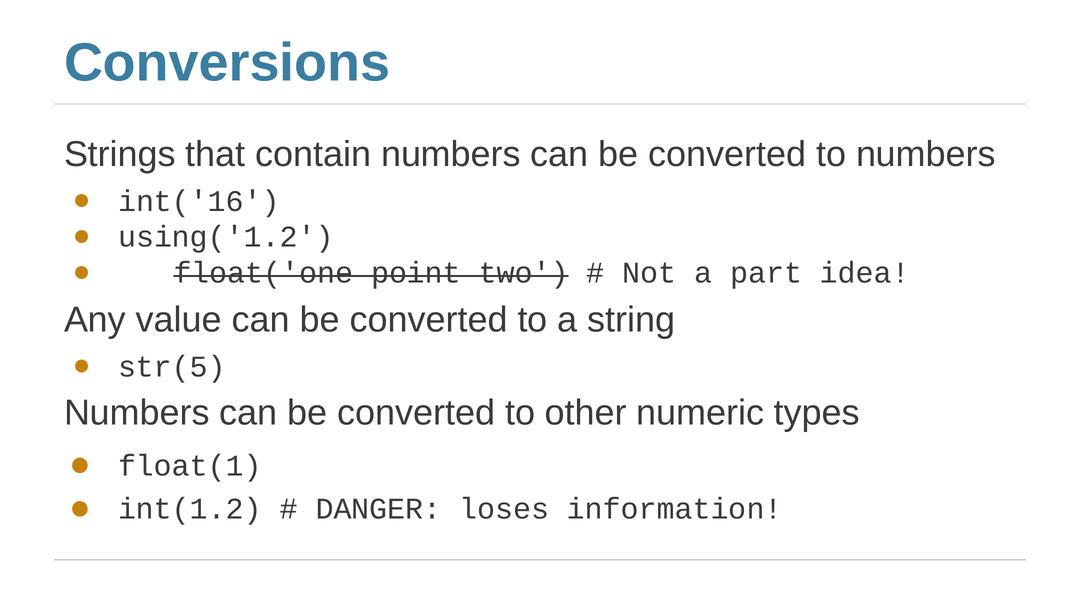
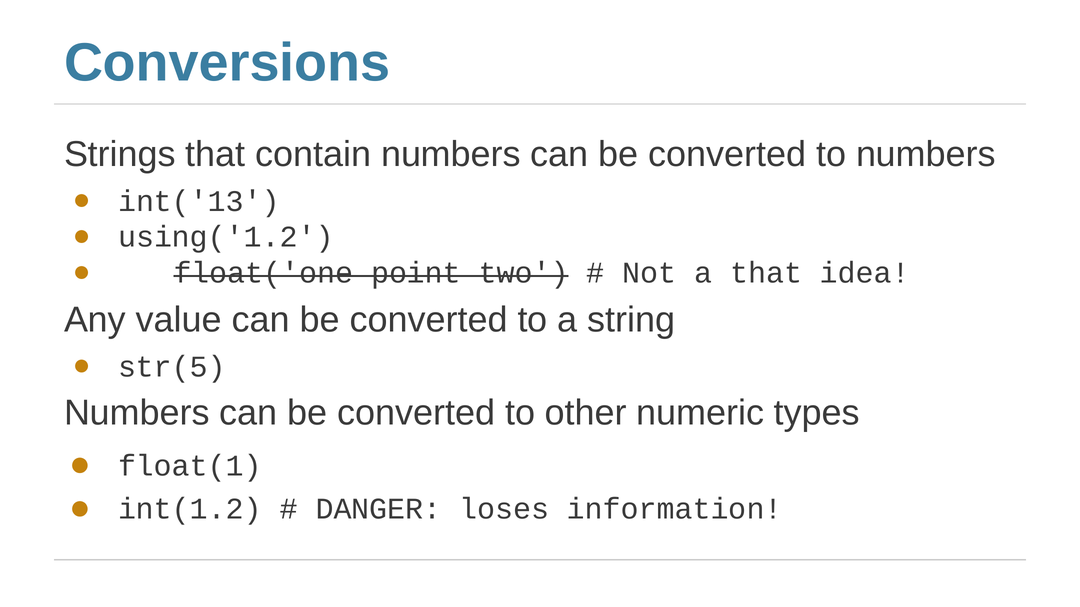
int('16: int('16 -> int('13
a part: part -> that
